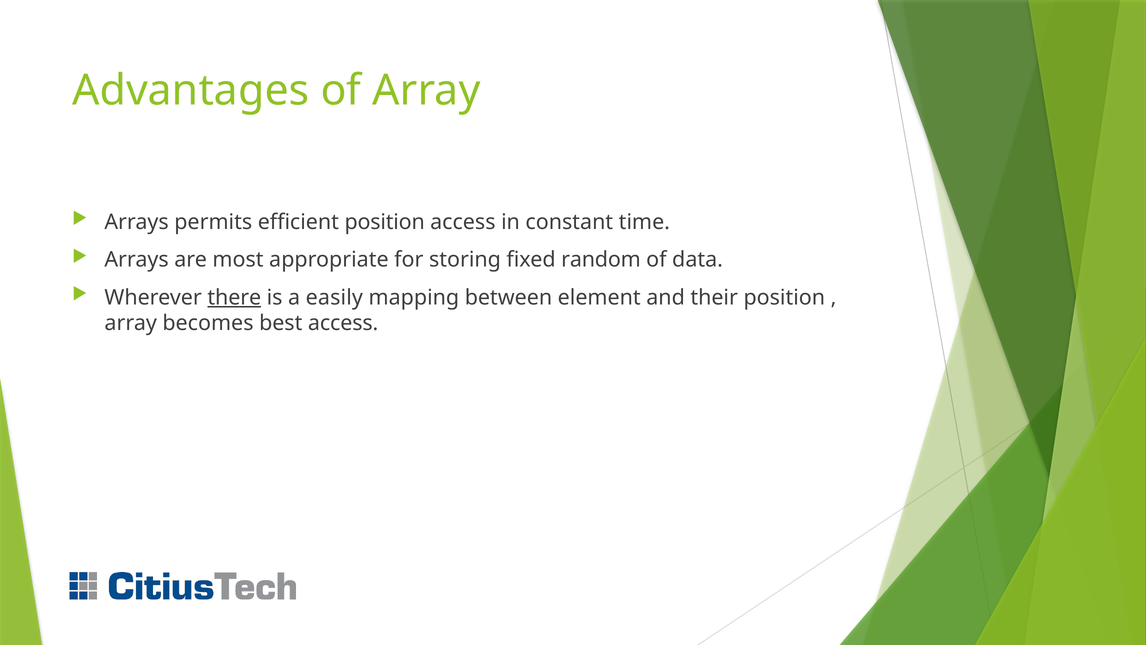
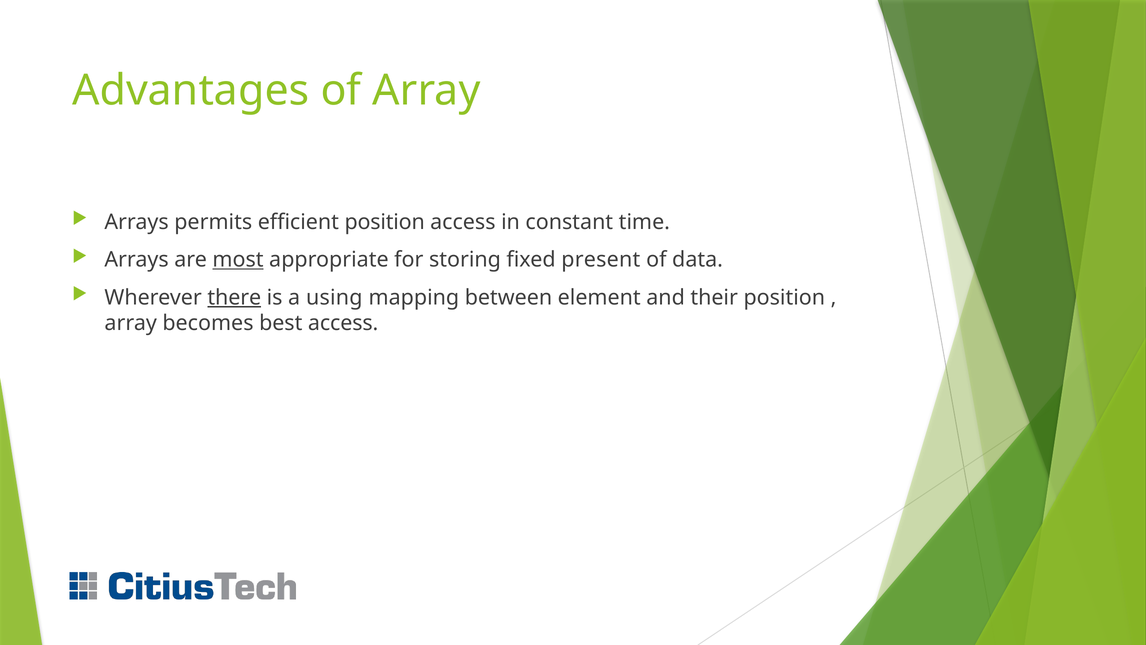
most underline: none -> present
random: random -> present
easily: easily -> using
